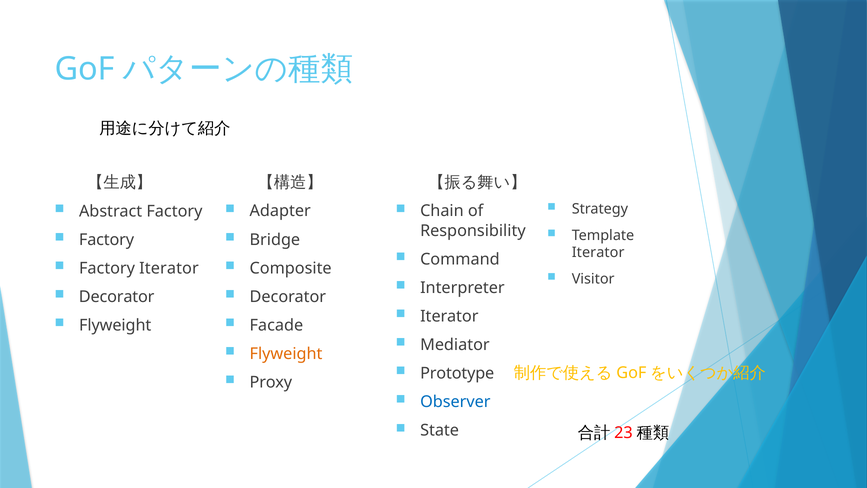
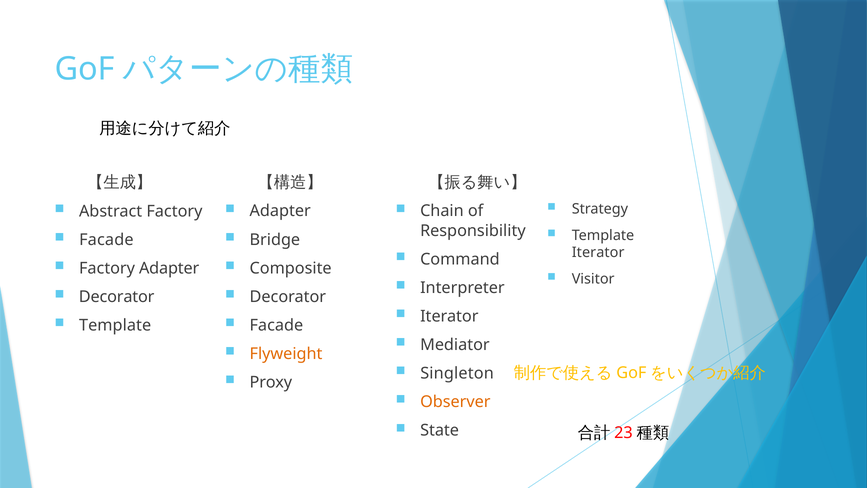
Factory at (107, 240): Factory -> Facade
Factory Iterator: Iterator -> Adapter
Flyweight at (115, 325): Flyweight -> Template
Prototype: Prototype -> Singleton
Observer colour: blue -> orange
